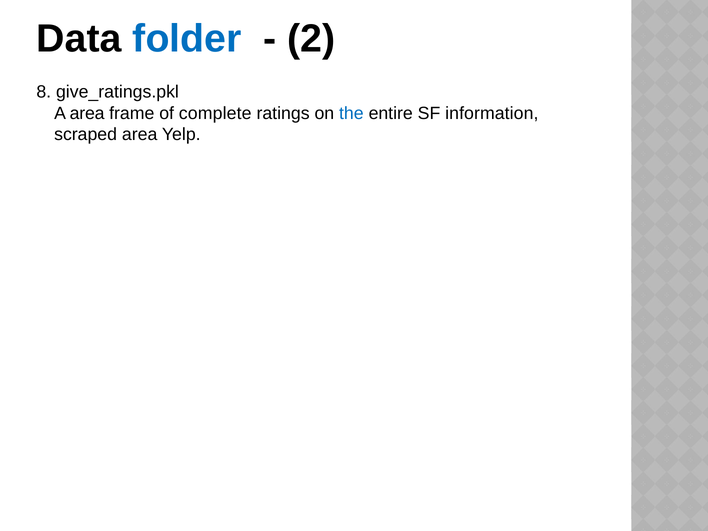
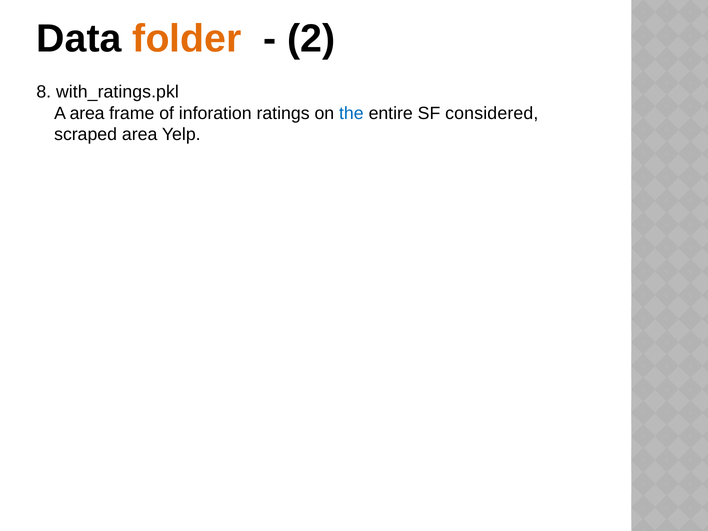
folder colour: blue -> orange
give_ratings.pkl: give_ratings.pkl -> with_ratings.pkl
complete: complete -> inforation
information: information -> considered
